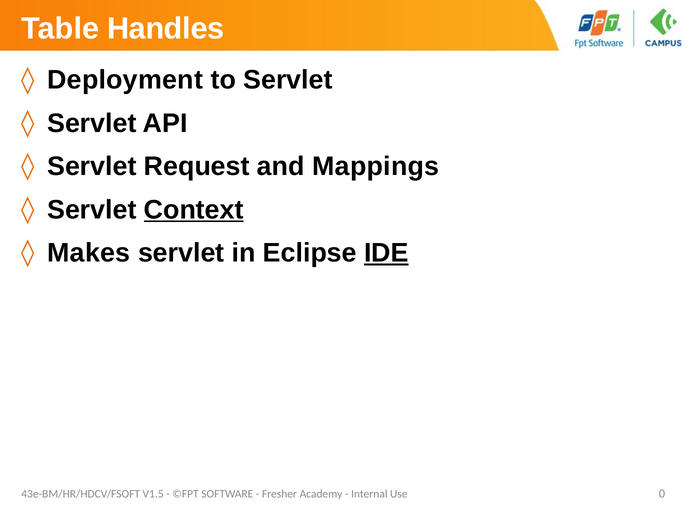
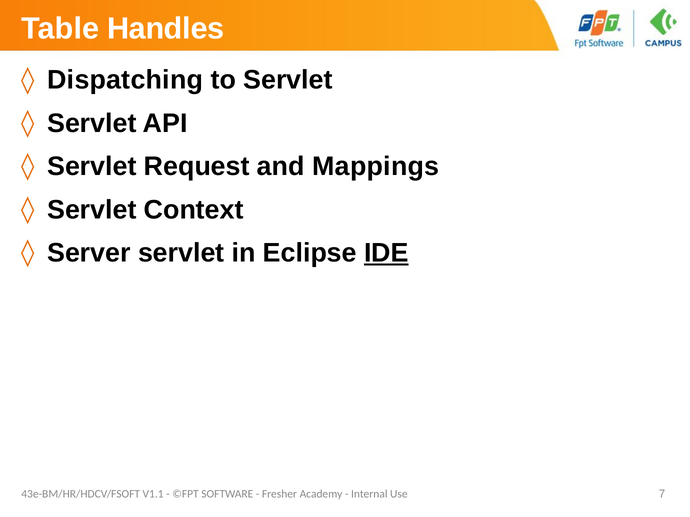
Deployment: Deployment -> Dispatching
Context underline: present -> none
Makes: Makes -> Server
V1.5: V1.5 -> V1.1
0: 0 -> 7
